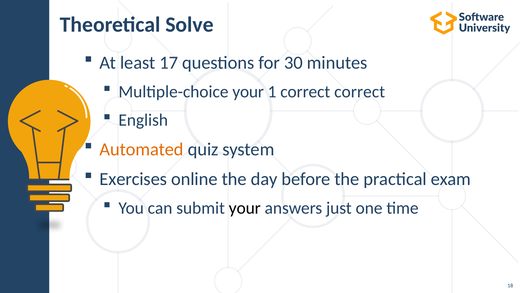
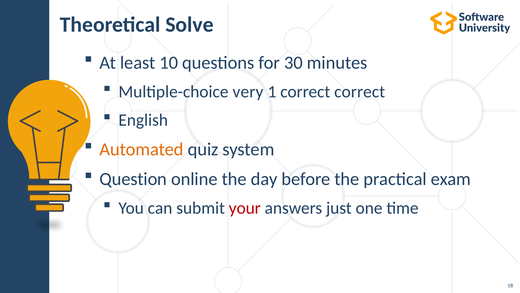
17: 17 -> 10
Multiple-choice your: your -> very
Exercises: Exercises -> Question
your at (245, 208) colour: black -> red
